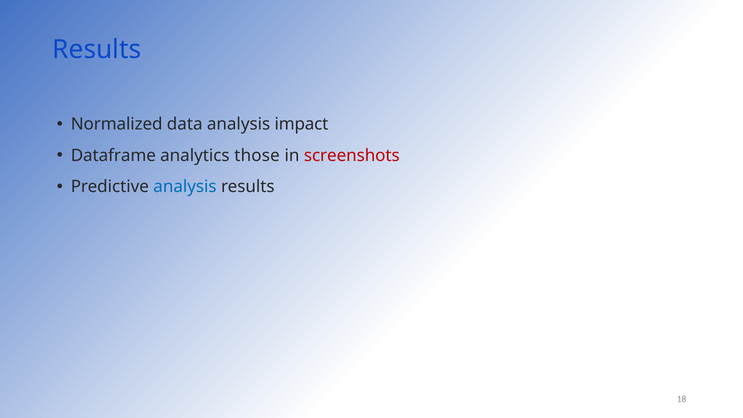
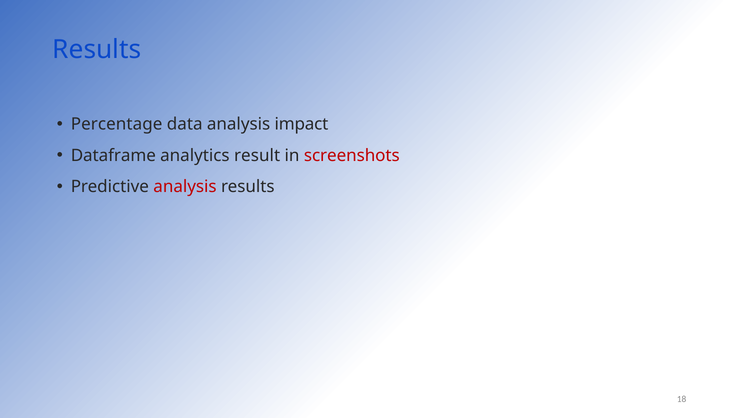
Normalized: Normalized -> Percentage
those: those -> result
analysis at (185, 187) colour: blue -> red
